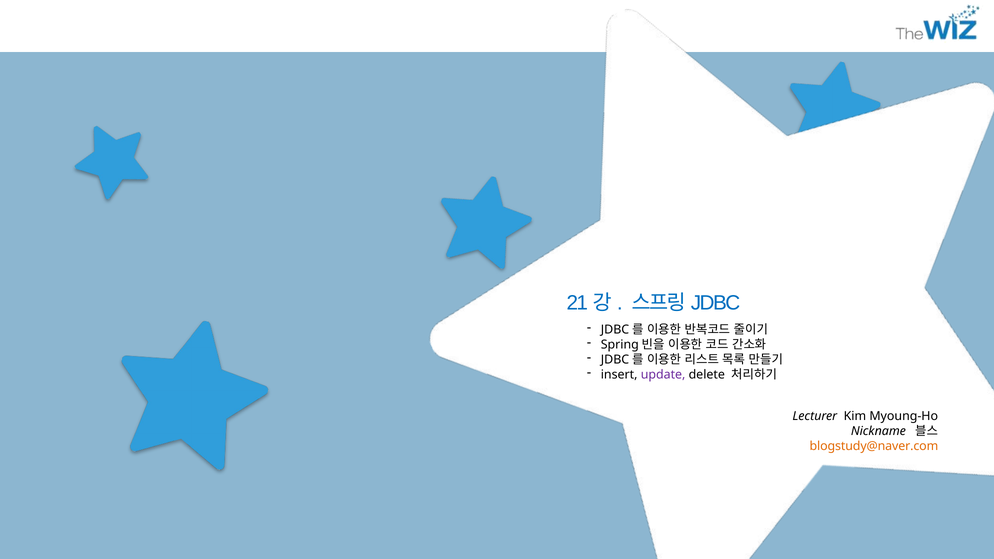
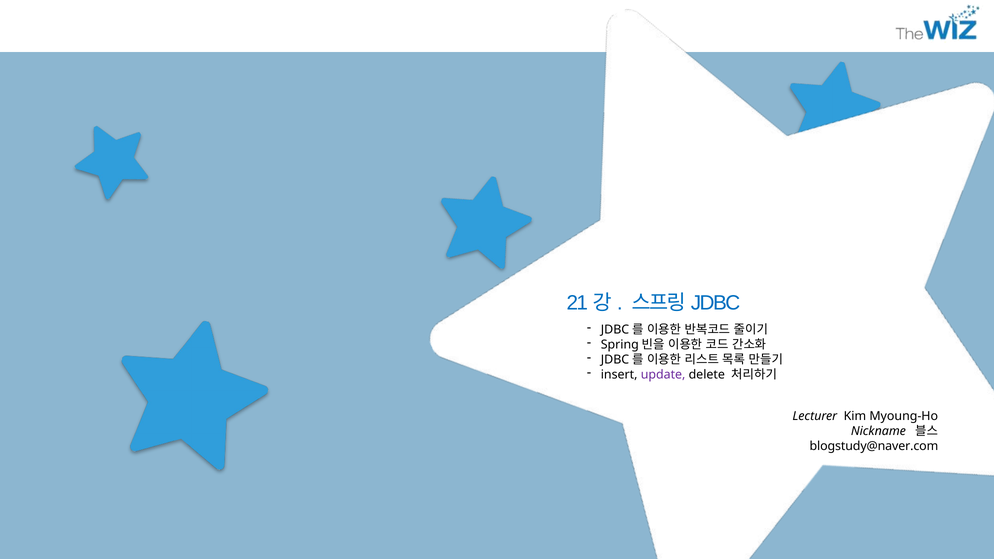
blogstudy@naver.com colour: orange -> black
